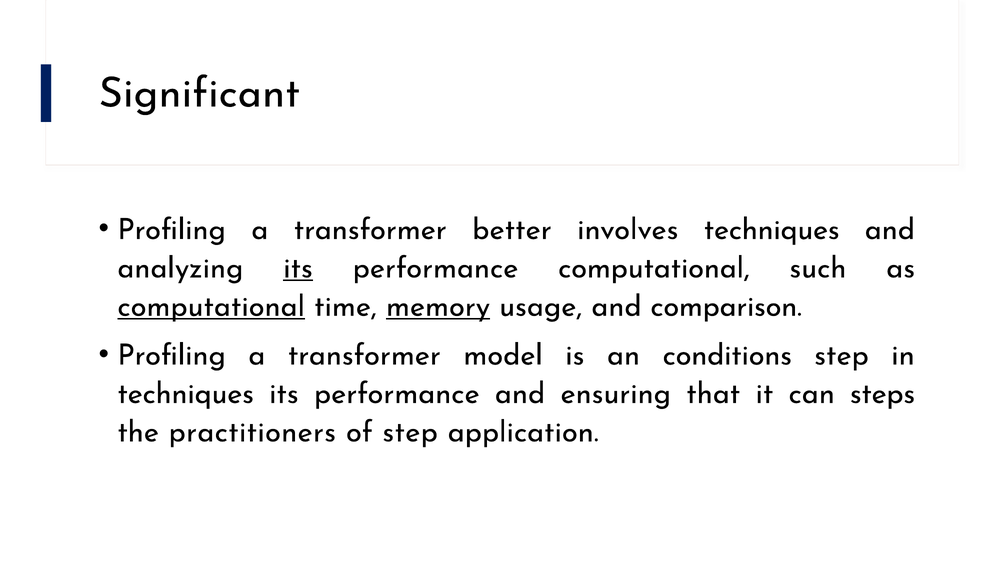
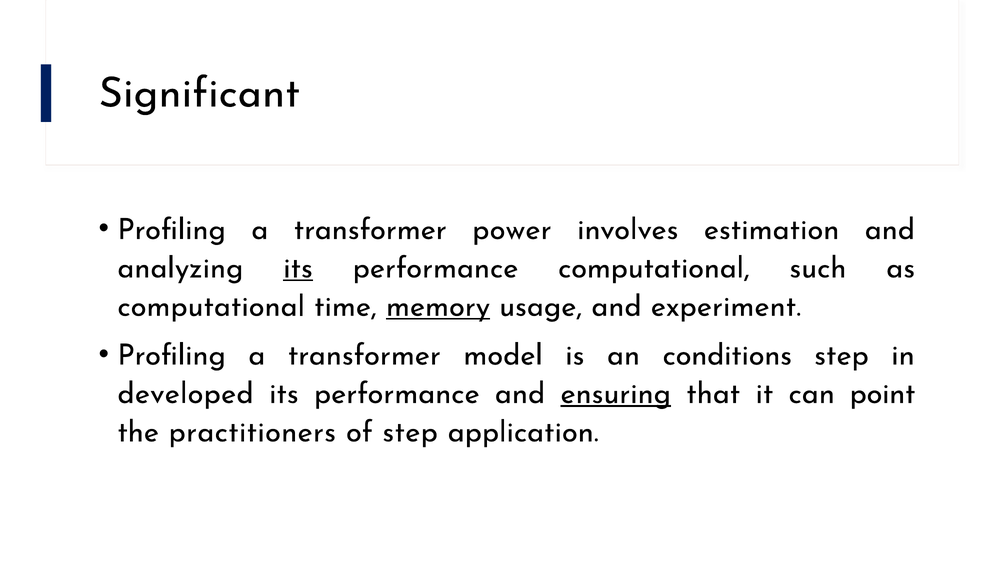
better: better -> power
involves techniques: techniques -> estimation
computational at (211, 306) underline: present -> none
comparison: comparison -> experiment
techniques at (186, 393): techniques -> developed
ensuring underline: none -> present
steps: steps -> point
